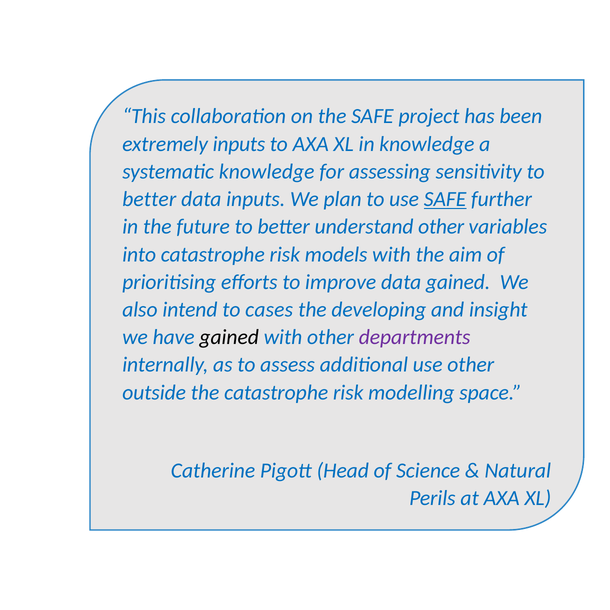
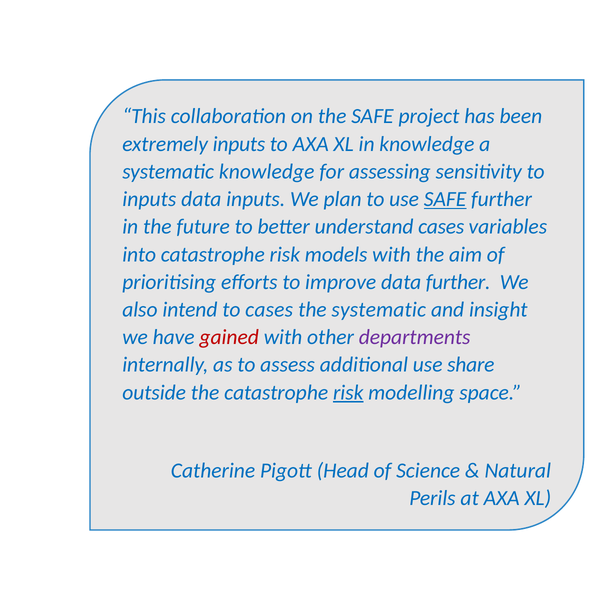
better at (149, 199): better -> inputs
understand other: other -> cases
data gained: gained -> further
the developing: developing -> systematic
gained at (229, 337) colour: black -> red
use other: other -> share
risk at (348, 392) underline: none -> present
